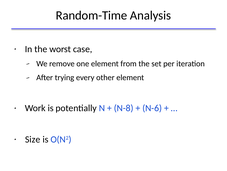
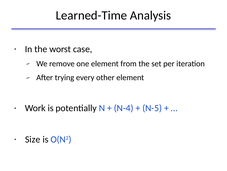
Random-Time: Random-Time -> Learned-Time
N-8: N-8 -> N-4
N-6: N-6 -> N-5
